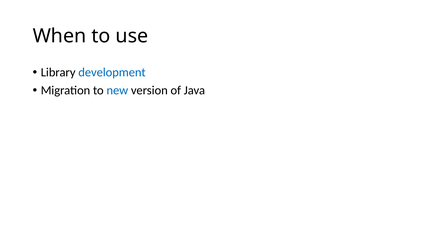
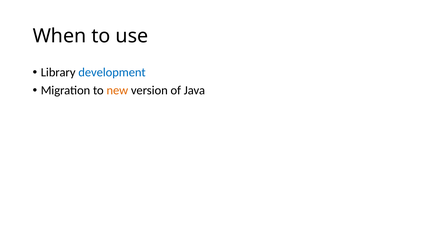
new colour: blue -> orange
